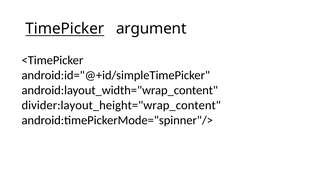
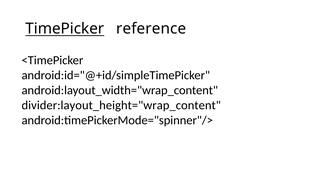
argument: argument -> reference
